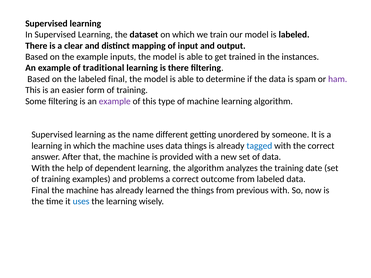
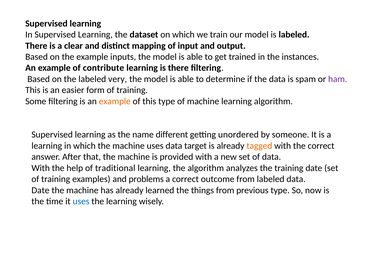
traditional: traditional -> contribute
labeled final: final -> very
example at (115, 101) colour: purple -> orange
data things: things -> target
tagged colour: blue -> orange
dependent: dependent -> traditional
Final at (40, 190): Final -> Date
previous with: with -> type
